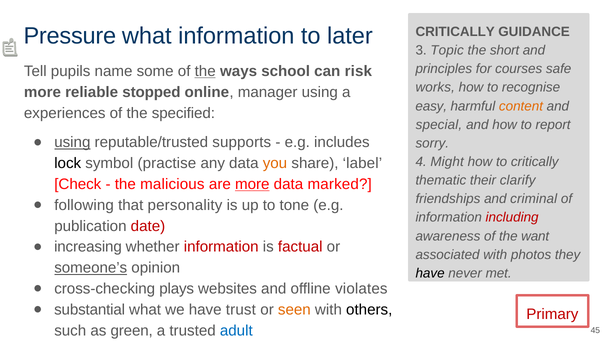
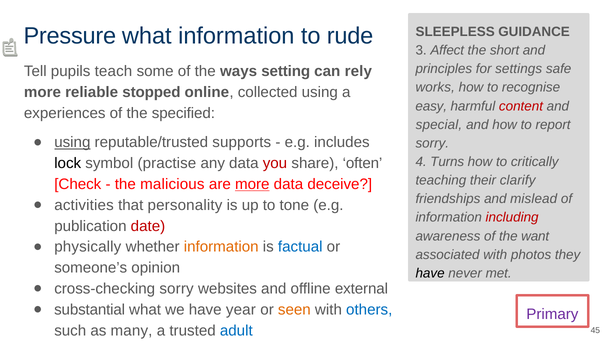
later: later -> rude
CRITICALLY at (455, 32): CRITICALLY -> SLEEPLESS
Topic: Topic -> Affect
courses: courses -> settings
name: name -> teach
the at (205, 71) underline: present -> none
school: school -> setting
risk: risk -> rely
manager: manager -> collected
content colour: orange -> red
Might: Might -> Turns
you colour: orange -> red
label: label -> often
thematic: thematic -> teaching
marked: marked -> deceive
criminal: criminal -> mislead
following: following -> activities
increasing: increasing -> physically
information at (221, 247) colour: red -> orange
factual colour: red -> blue
someone’s underline: present -> none
cross-checking plays: plays -> sorry
violates: violates -> external
trust: trust -> year
others colour: black -> blue
Primary colour: red -> purple
green: green -> many
